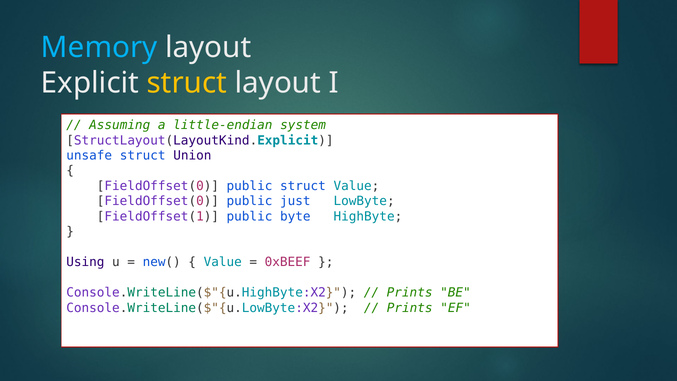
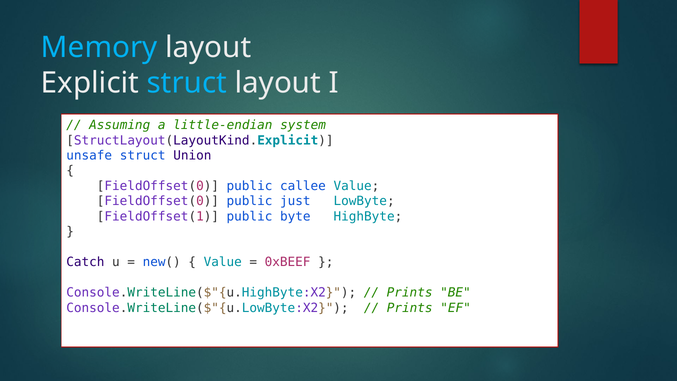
struct at (187, 83) colour: yellow -> light blue
public struct: struct -> callee
Using: Using -> Catch
